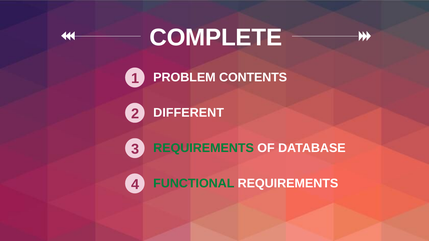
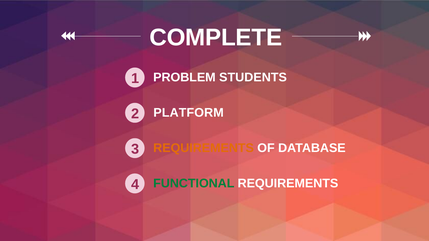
CONTENTS: CONTENTS -> STUDENTS
DIFFERENT: DIFFERENT -> PLATFORM
REQUIREMENTS at (204, 148) colour: green -> orange
